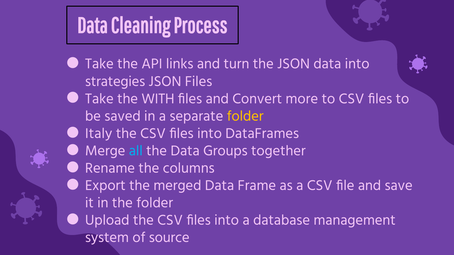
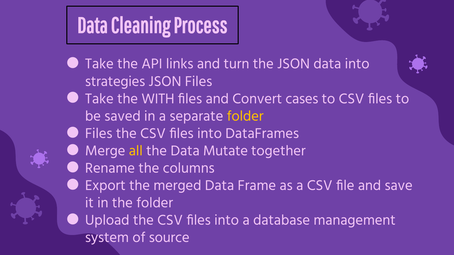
more: more -> cases
Italy at (99, 134): Italy -> Files
all colour: light blue -> yellow
Groups: Groups -> Mutate
